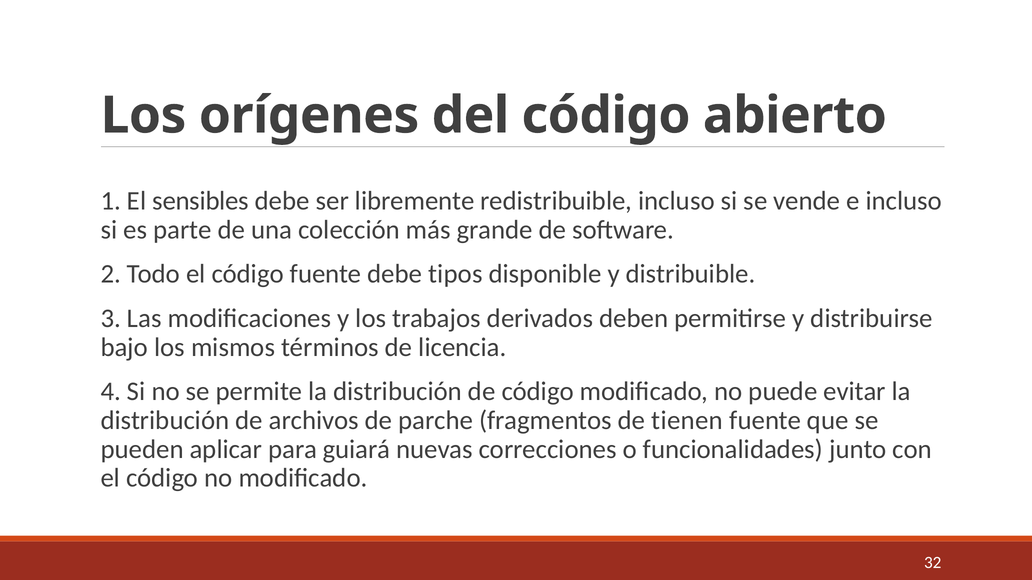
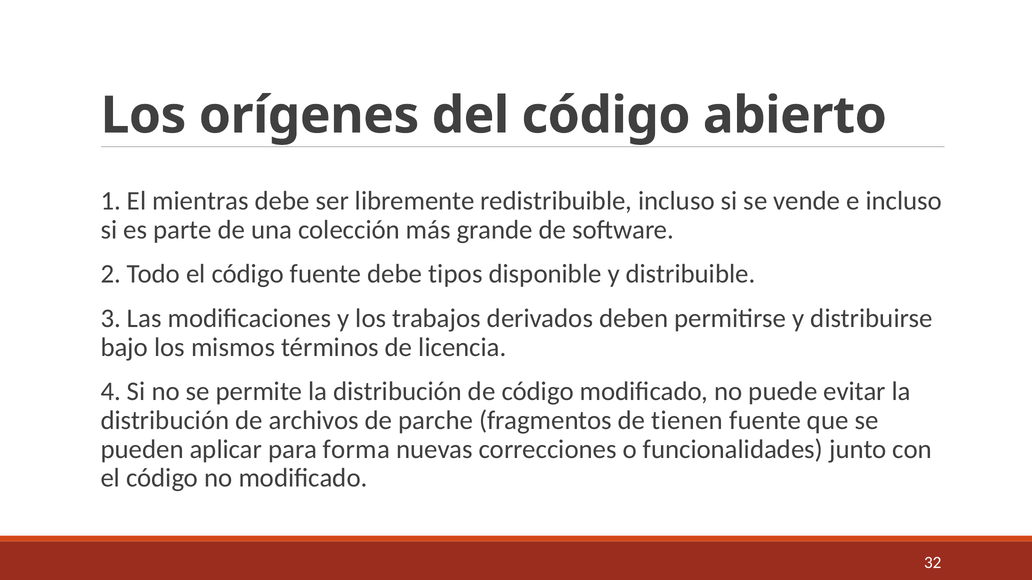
sensibles: sensibles -> mientras
guiará: guiará -> forma
